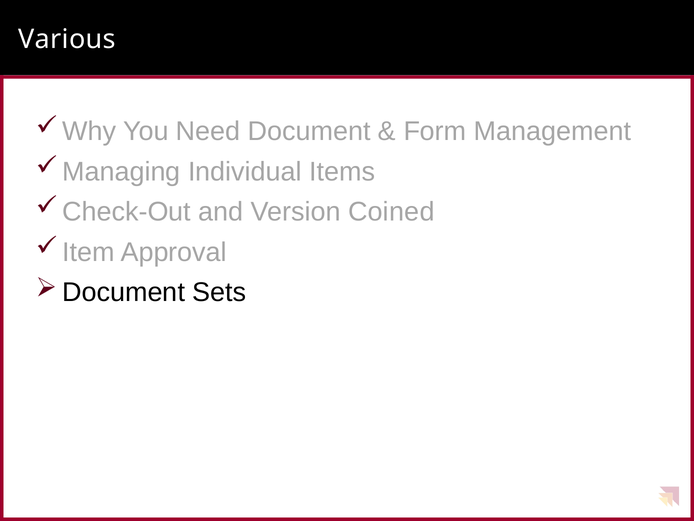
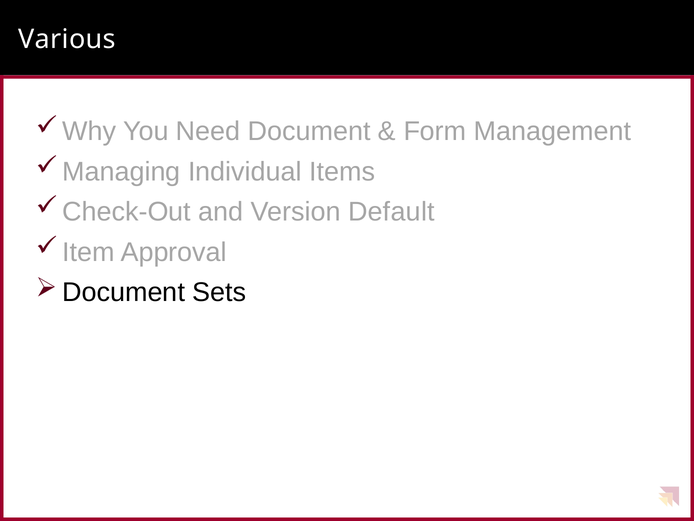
Coined: Coined -> Default
